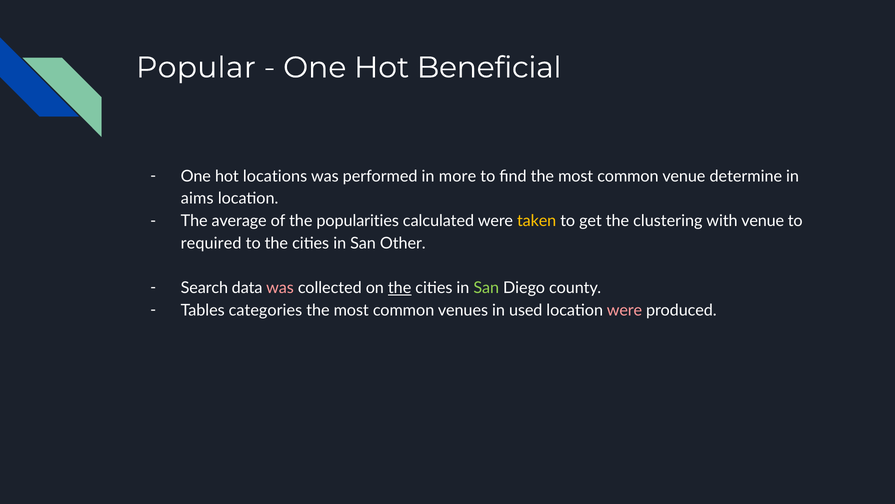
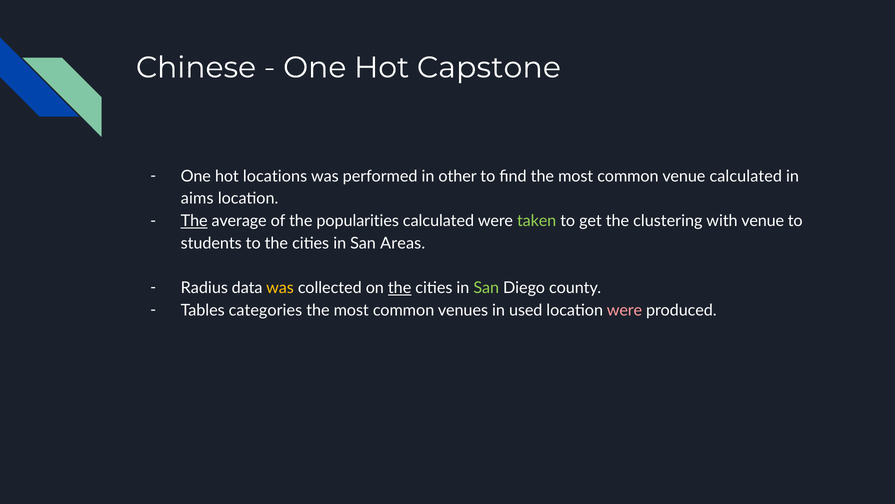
Popular: Popular -> Chinese
Beneficial: Beneficial -> Capstone
more: more -> other
venue determine: determine -> calculated
The at (194, 221) underline: none -> present
taken colour: yellow -> light green
required: required -> students
Other: Other -> Areas
Search: Search -> Radius
was at (280, 288) colour: pink -> yellow
